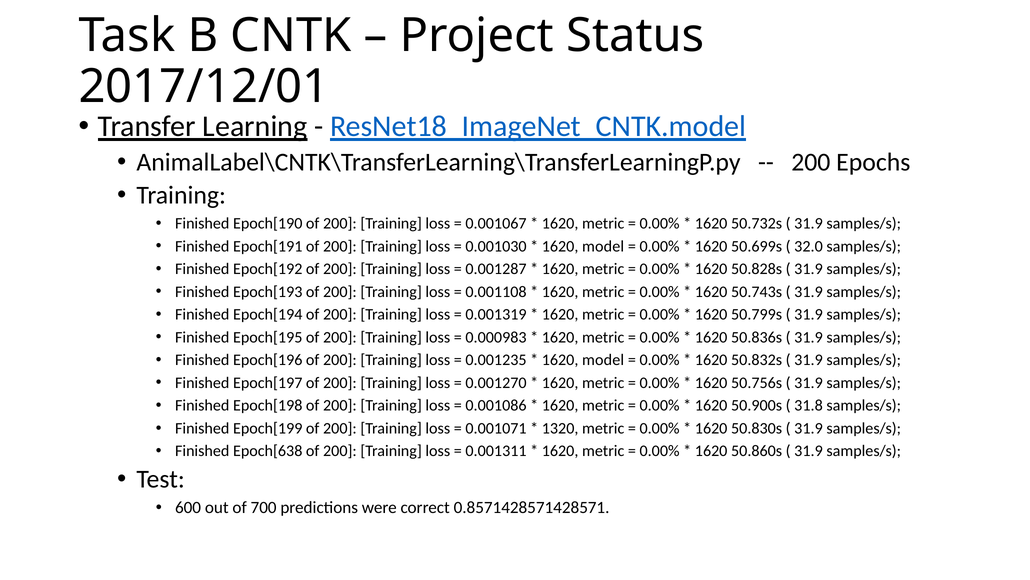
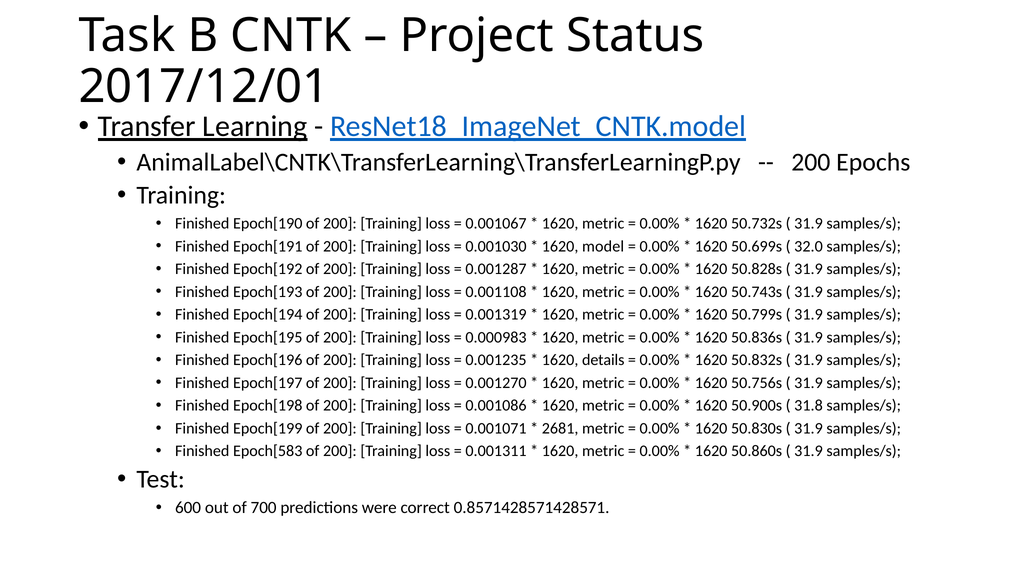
model at (603, 360): model -> details
1320: 1320 -> 2681
Epoch[638: Epoch[638 -> Epoch[583
